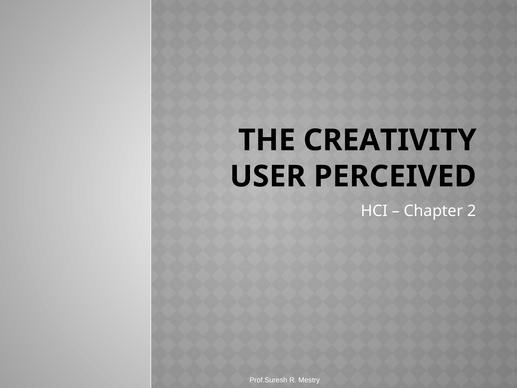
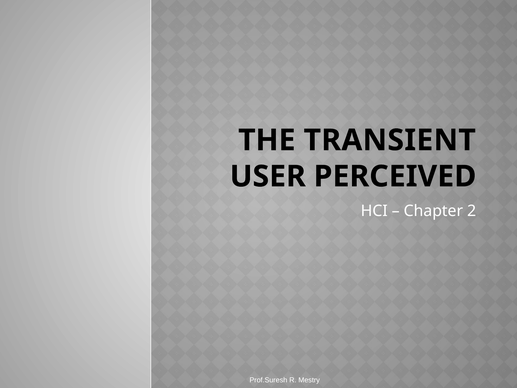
CREATIVITY: CREATIVITY -> TRANSIENT
